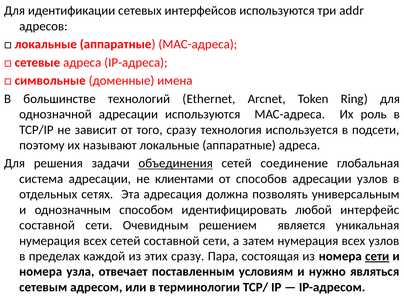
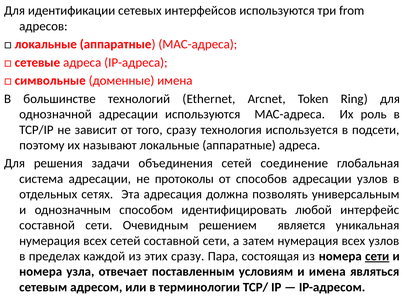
addr: addr -> from
объединения underline: present -> none
клиентами: клиентами -> протоколы
и нужно: нужно -> имена
